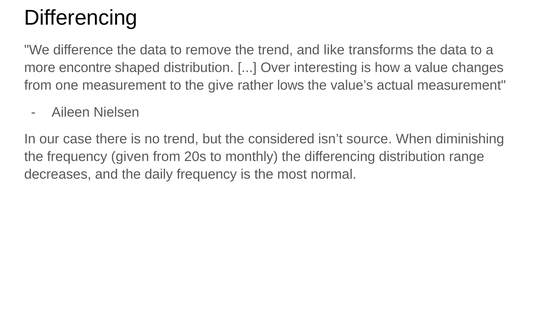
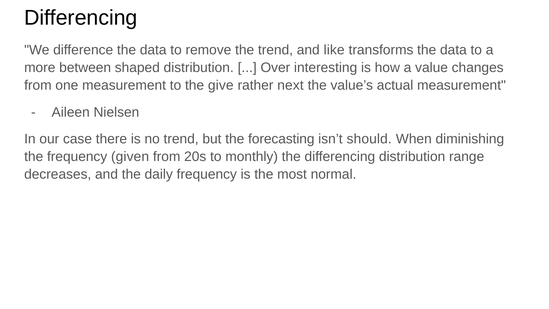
encontre: encontre -> between
lows: lows -> next
considered: considered -> forecasting
source: source -> should
